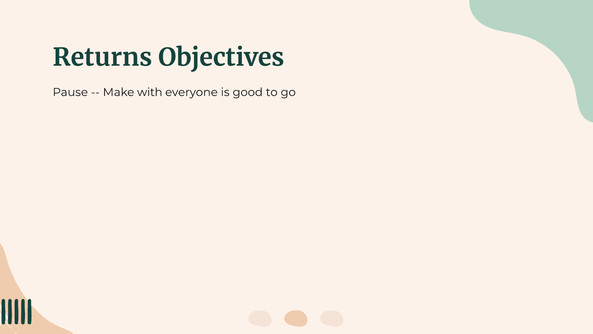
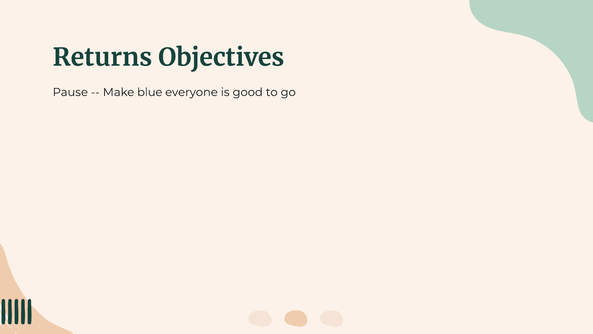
with: with -> blue
